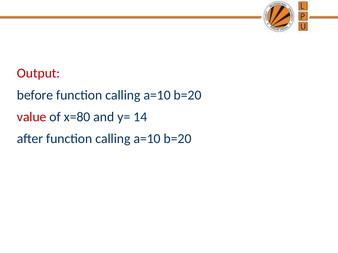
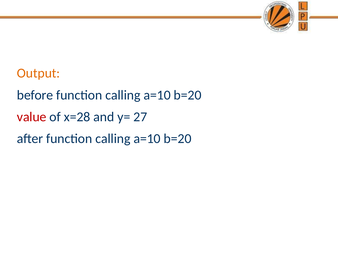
Output colour: red -> orange
x=80: x=80 -> x=28
14: 14 -> 27
